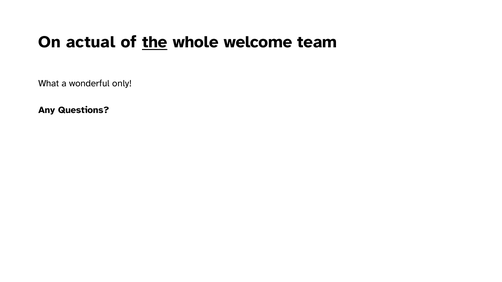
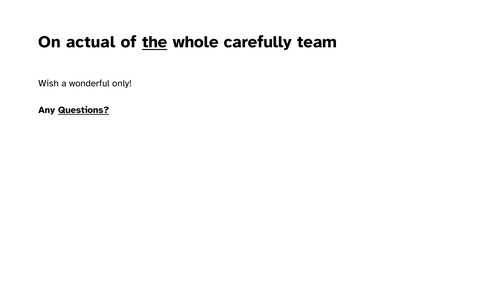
welcome: welcome -> carefully
What: What -> Wish
Questions underline: none -> present
